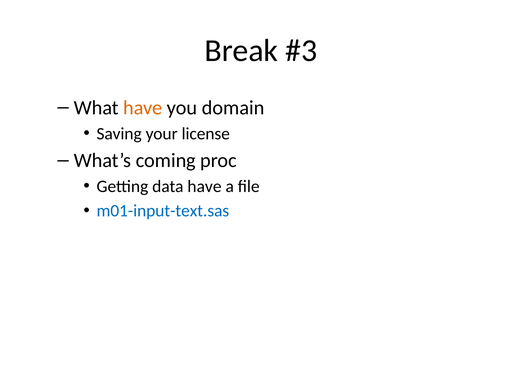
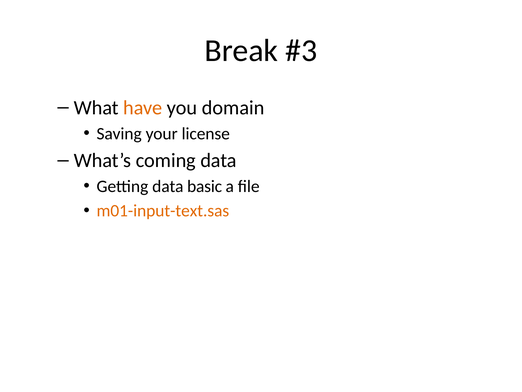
coming proc: proc -> data
data have: have -> basic
m01-input-text.sas colour: blue -> orange
